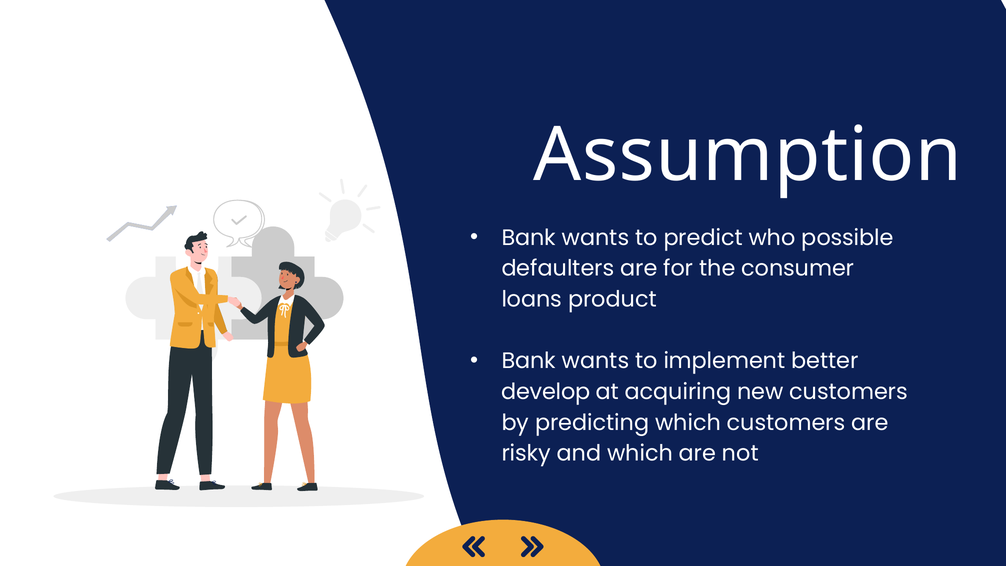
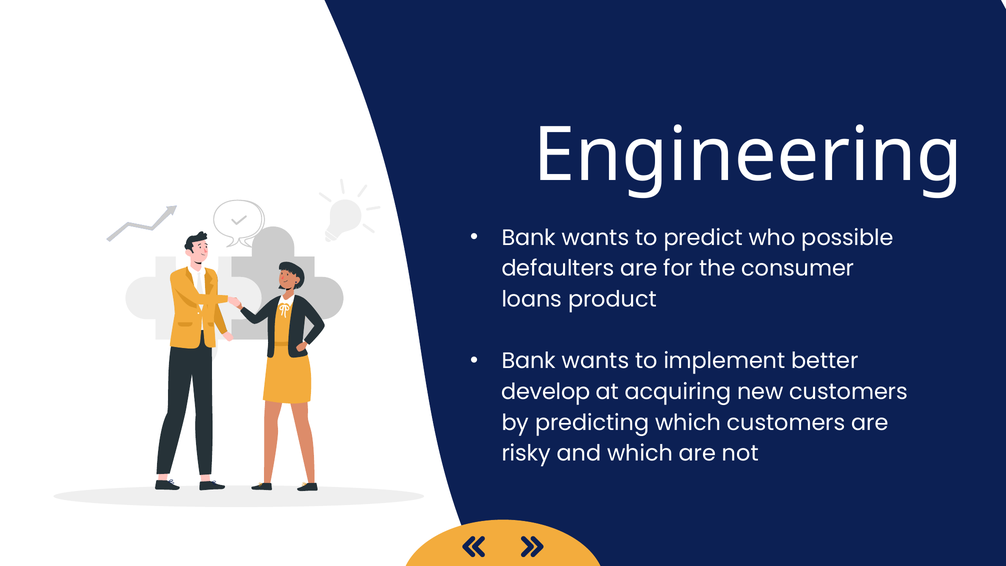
Assumption: Assumption -> Engineering
